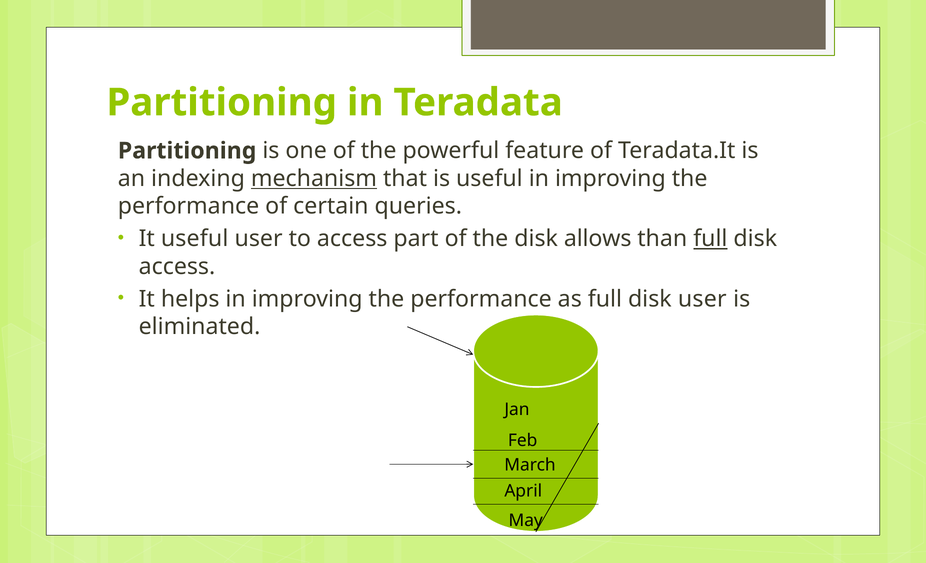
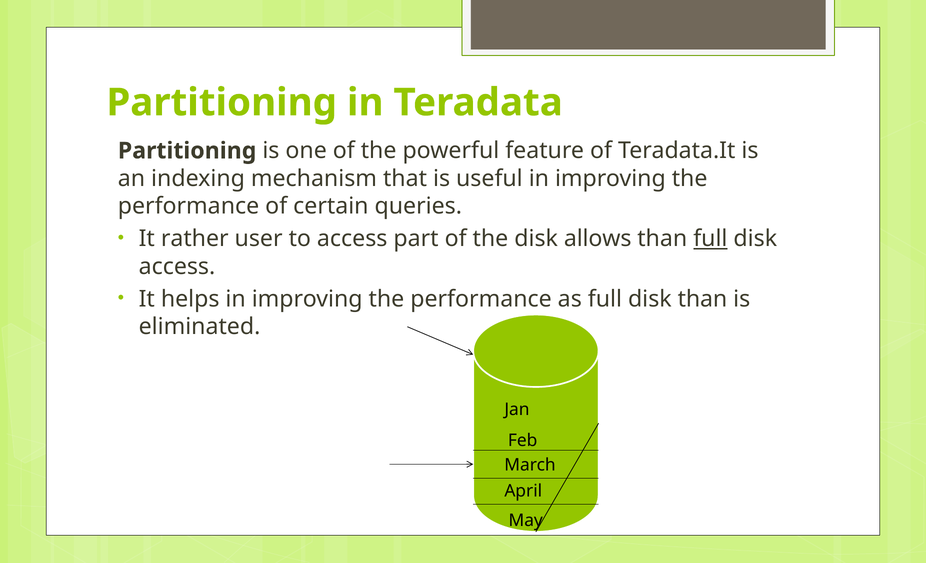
mechanism underline: present -> none
It useful: useful -> rather
disk user: user -> than
